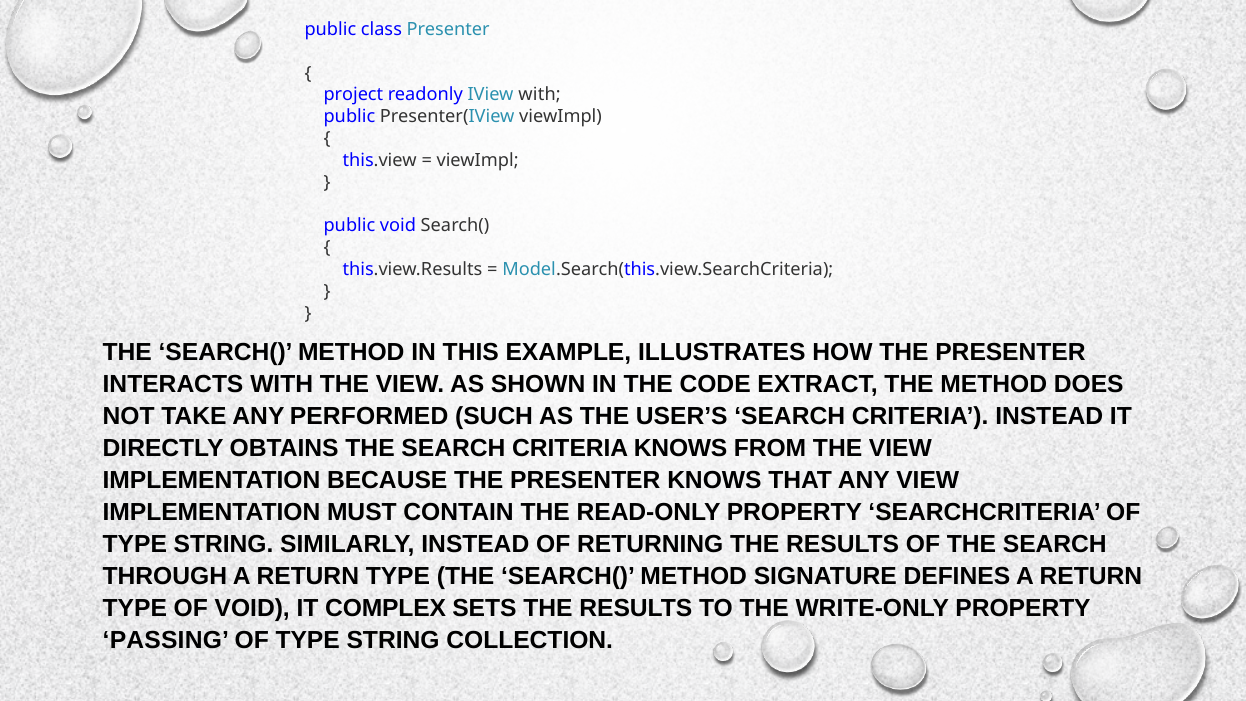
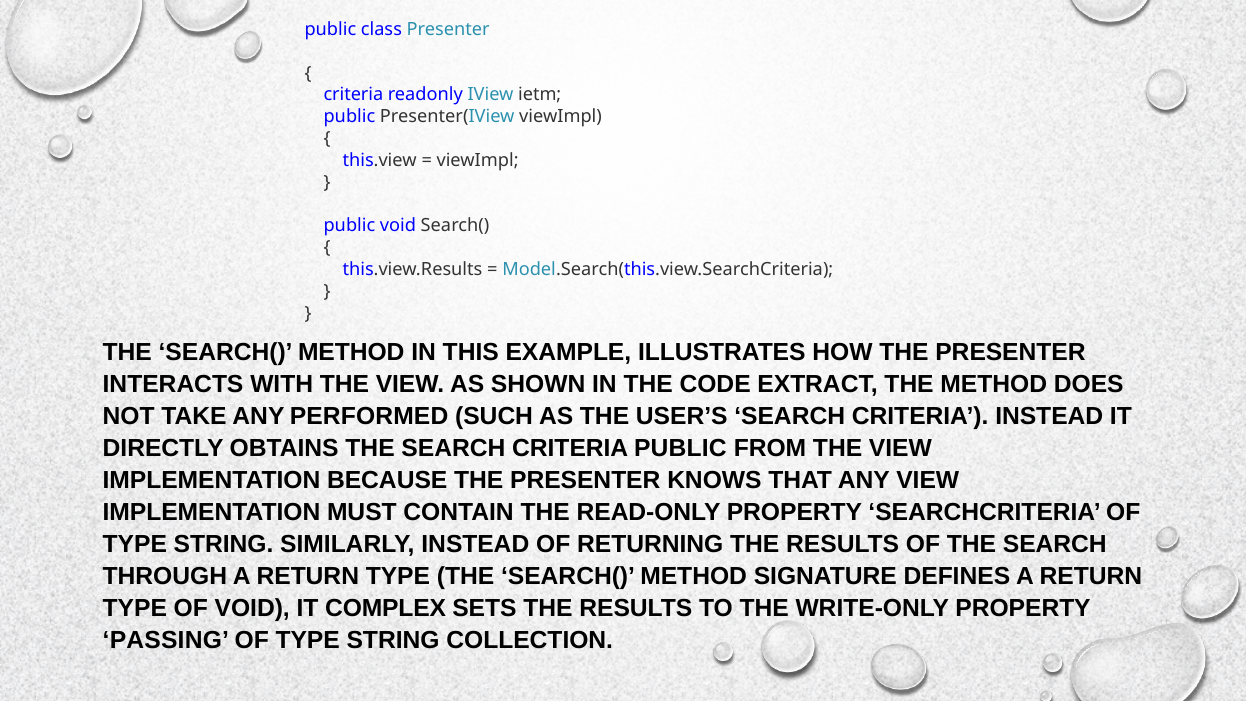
project at (353, 95): project -> criteria
IView with: with -> ietm
CRITERIA KNOWS: KNOWS -> PUBLIC
